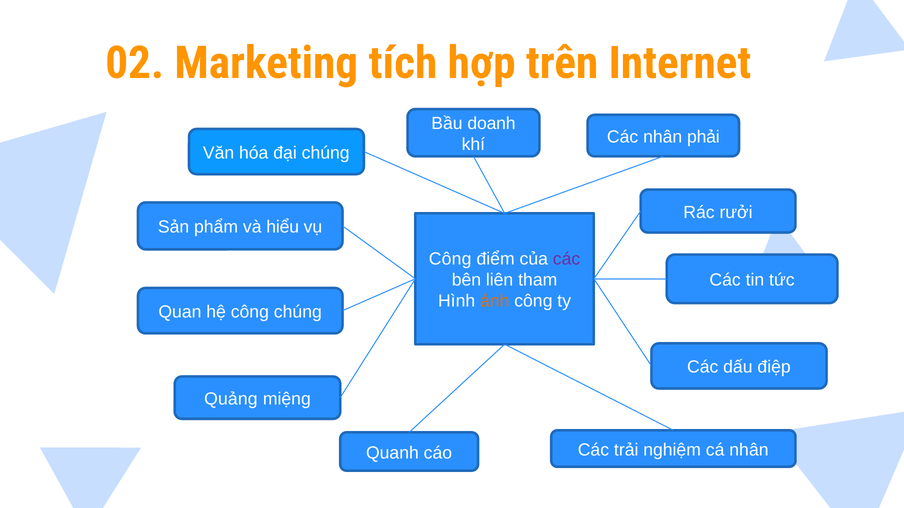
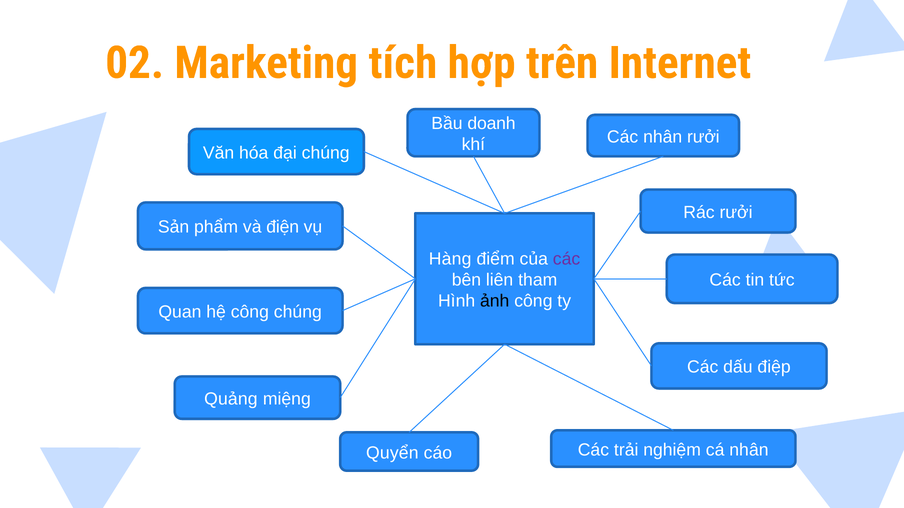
nhân phải: phải -> rưởi
hiểu: hiểu -> điện
Công at (450, 259): Công -> Hàng
ảnh colour: orange -> black
Quanh: Quanh -> Quyển
